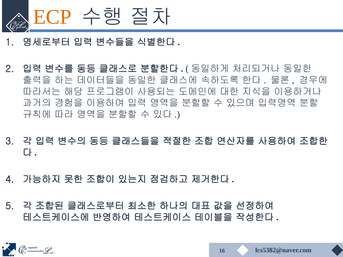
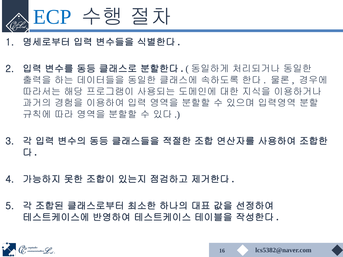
ECP colour: orange -> blue
